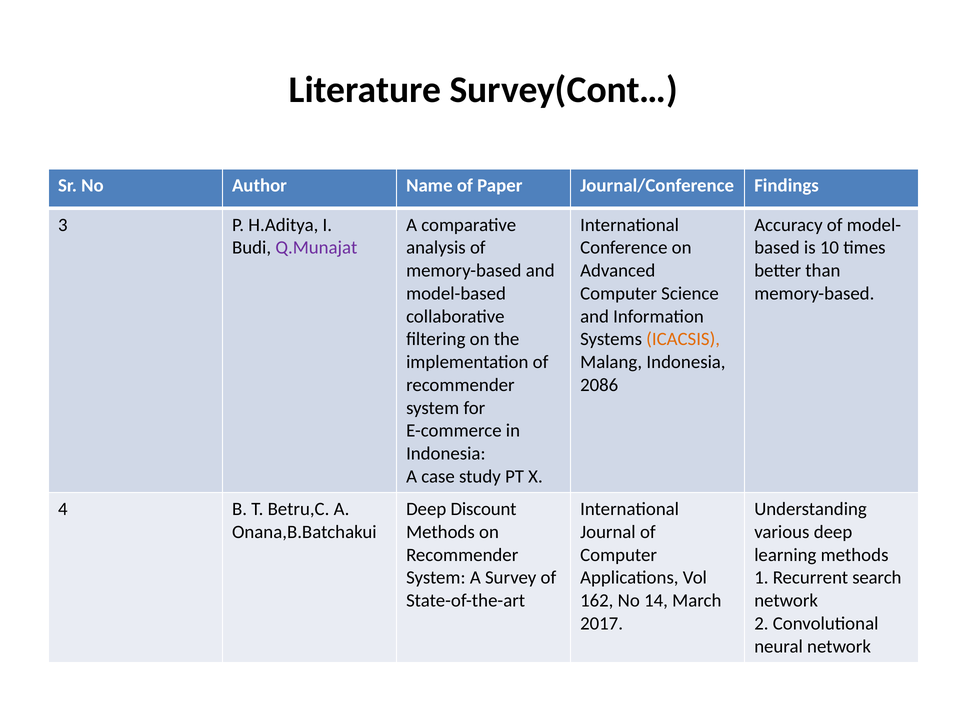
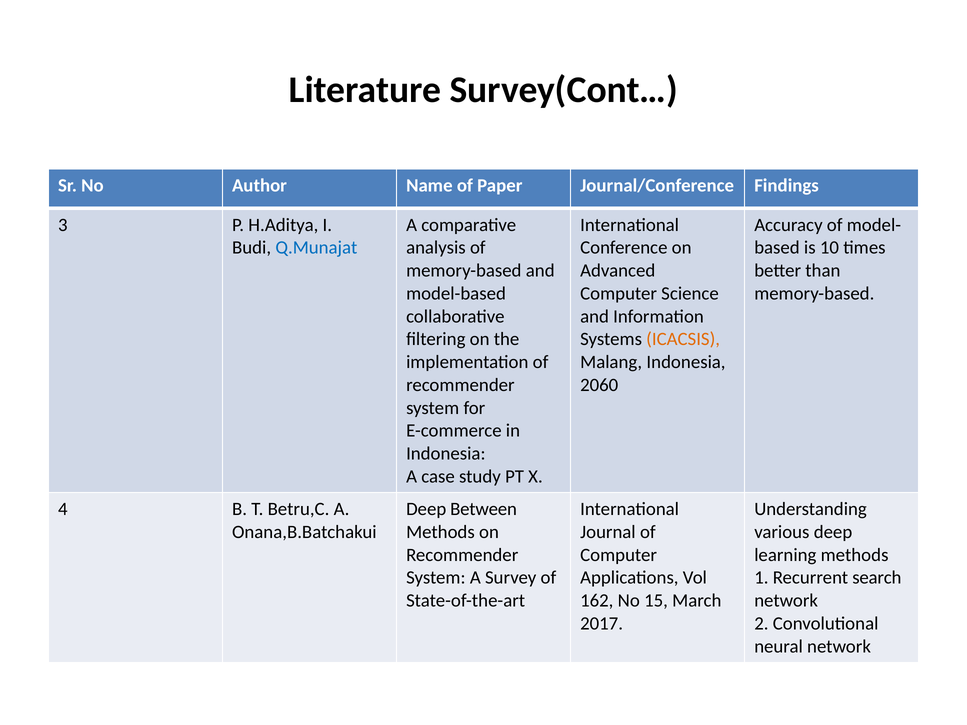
Q.Munajat colour: purple -> blue
2086: 2086 -> 2060
Discount: Discount -> Between
14: 14 -> 15
